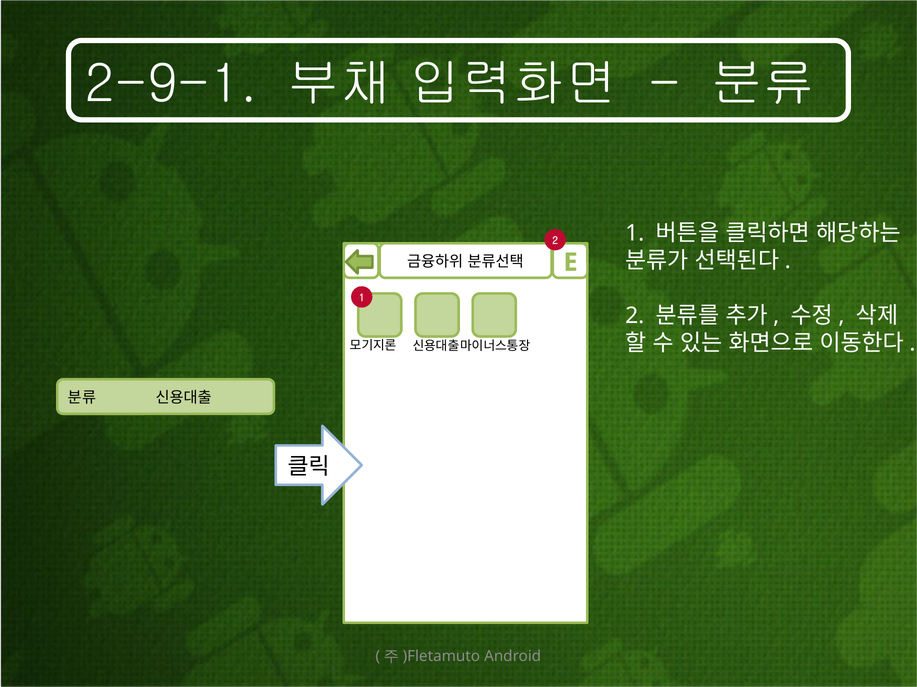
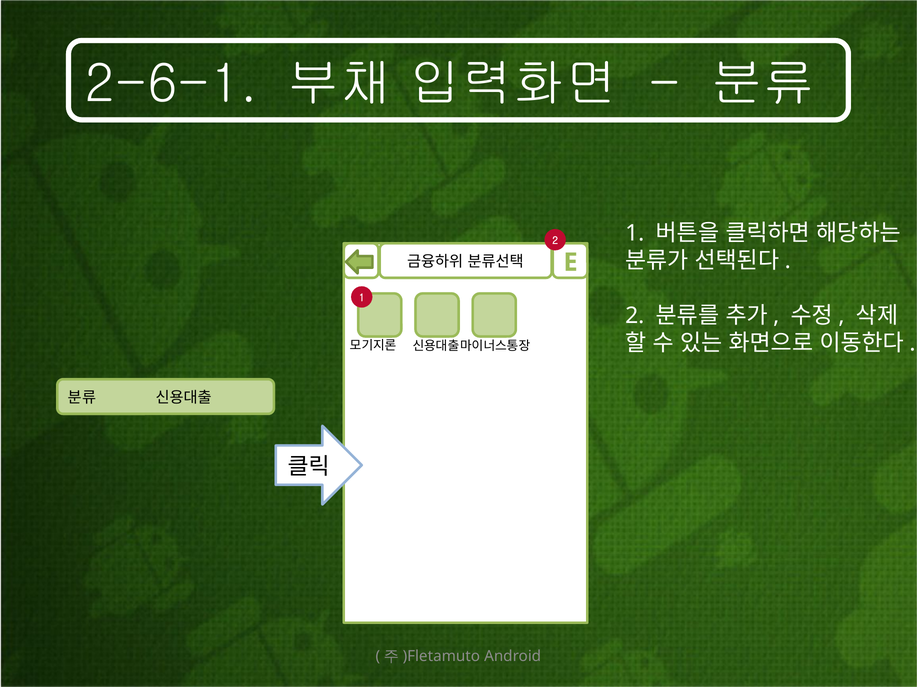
2-9-1: 2-9-1 -> 2-6-1
